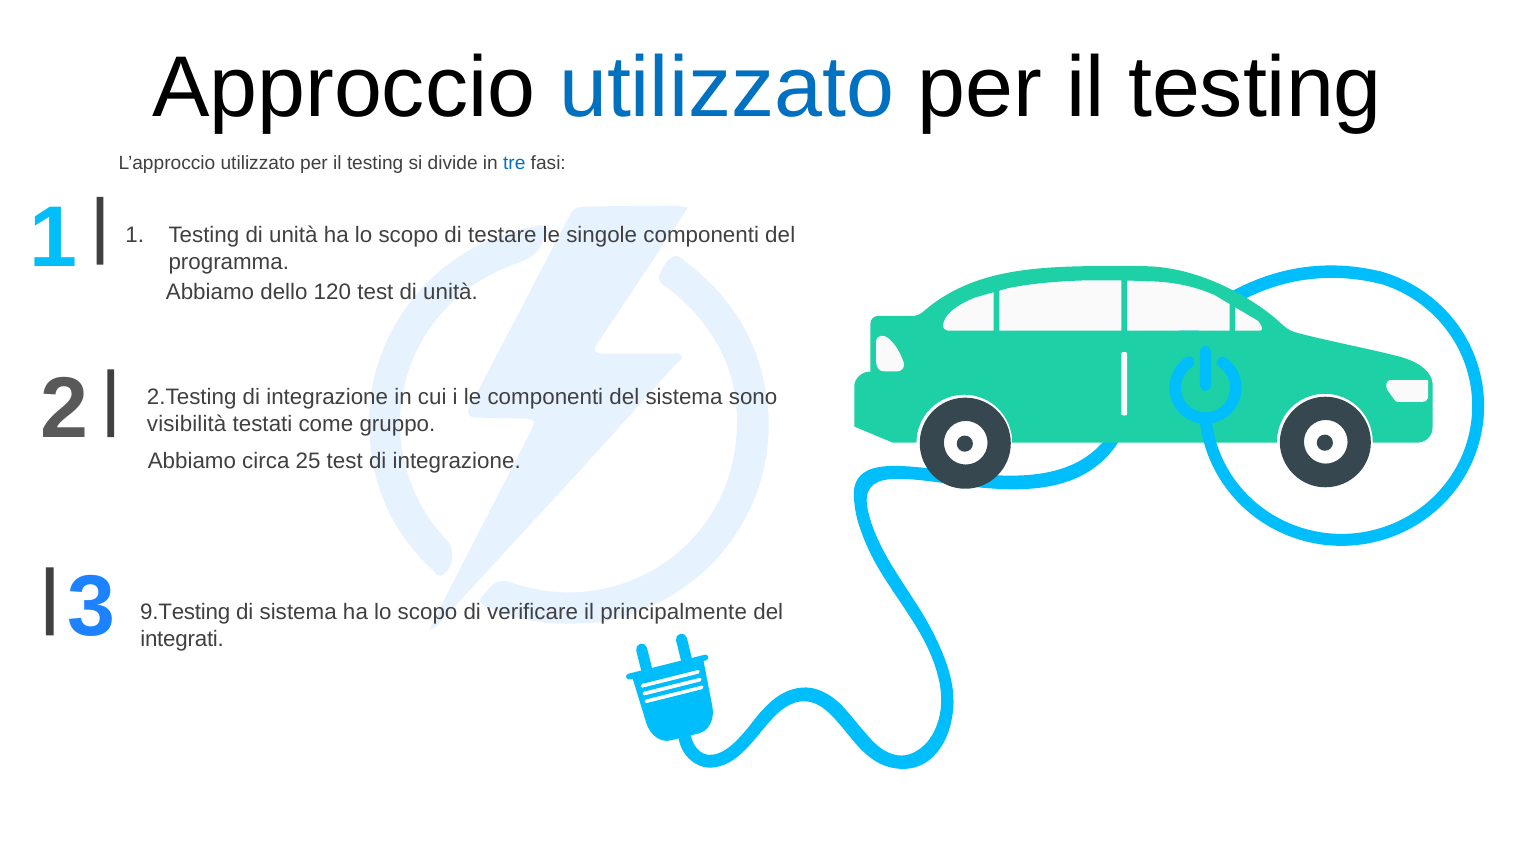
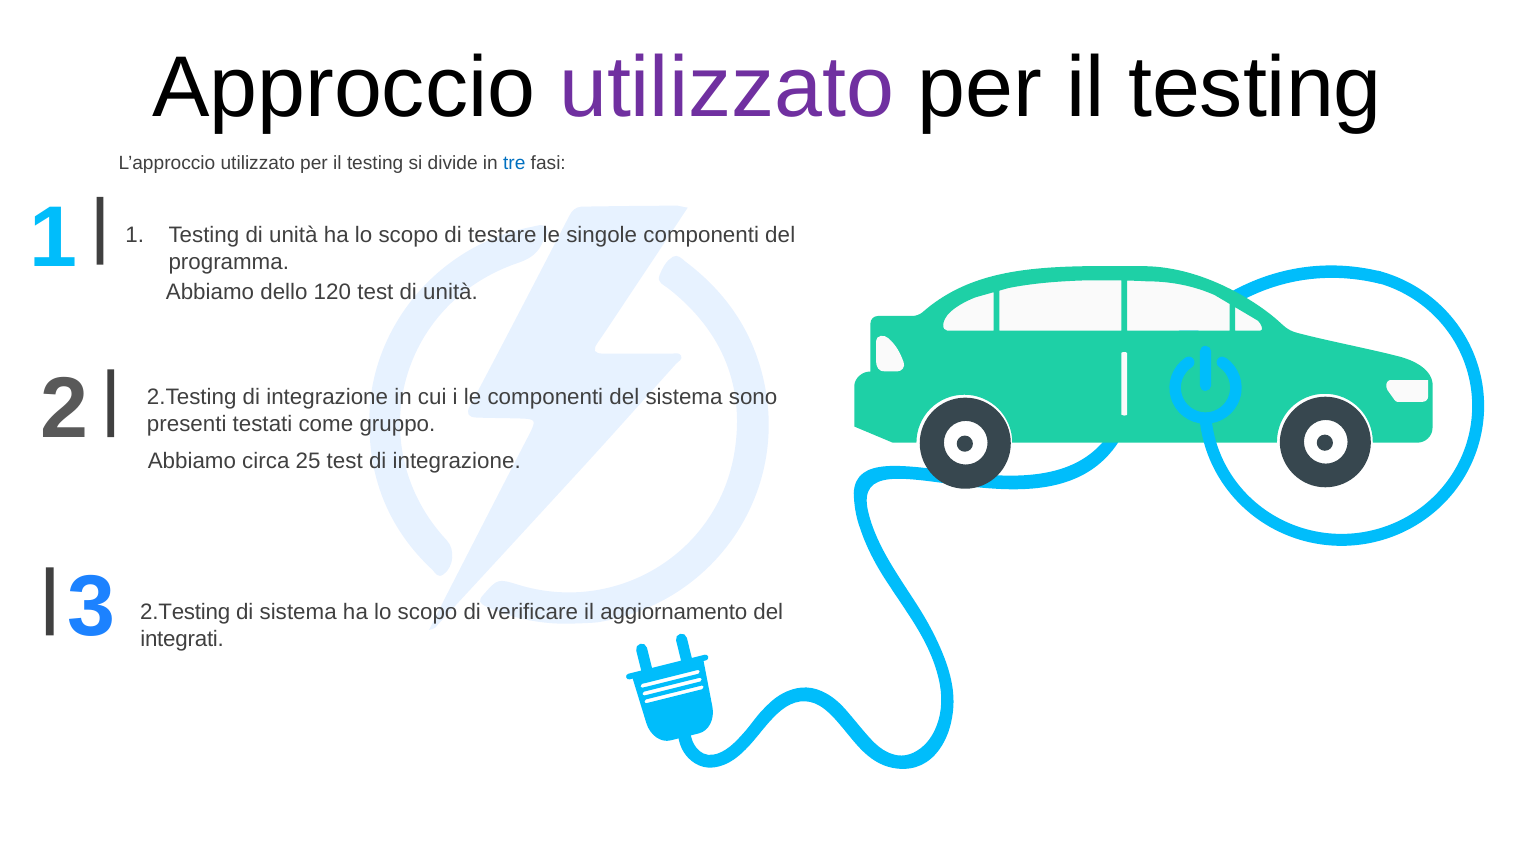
utilizzato at (727, 88) colour: blue -> purple
visibilità: visibilità -> presenti
3 9.Testing: 9.Testing -> 2.Testing
principalmente: principalmente -> aggiornamento
